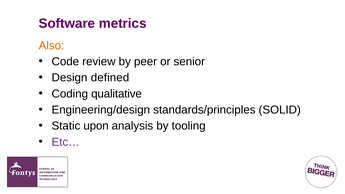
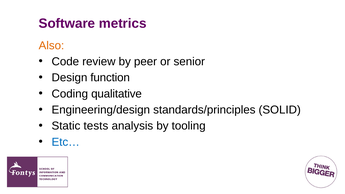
defined: defined -> function
upon: upon -> tests
Etc… colour: purple -> blue
